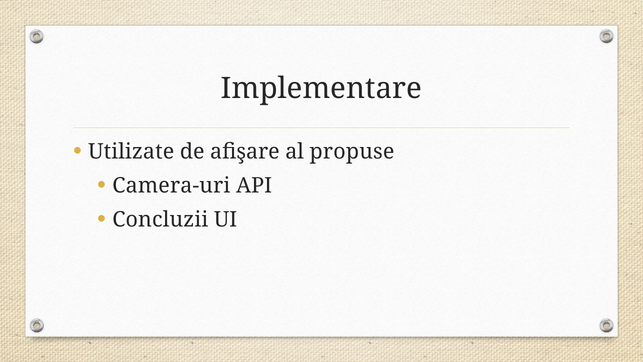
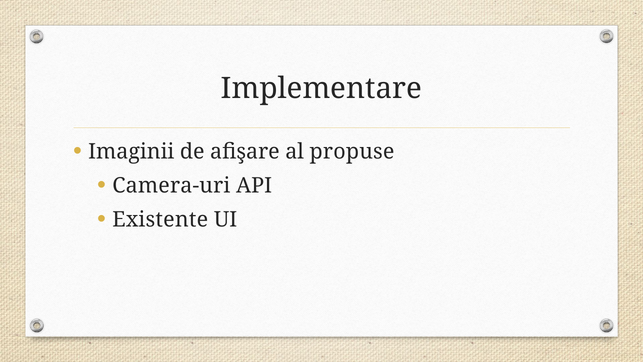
Utilizate: Utilizate -> Imaginii
Concluzii: Concluzii -> Existente
